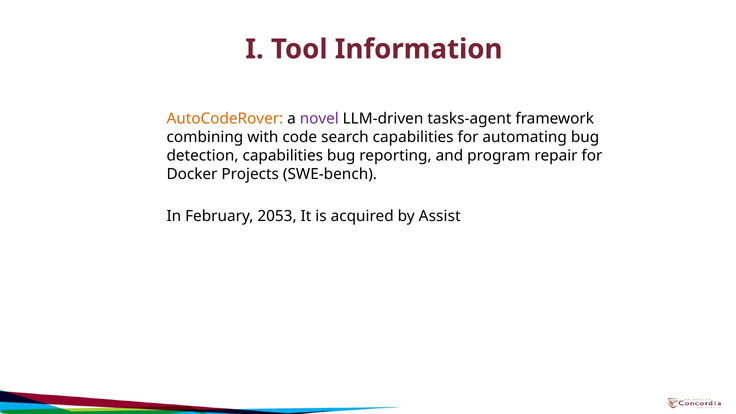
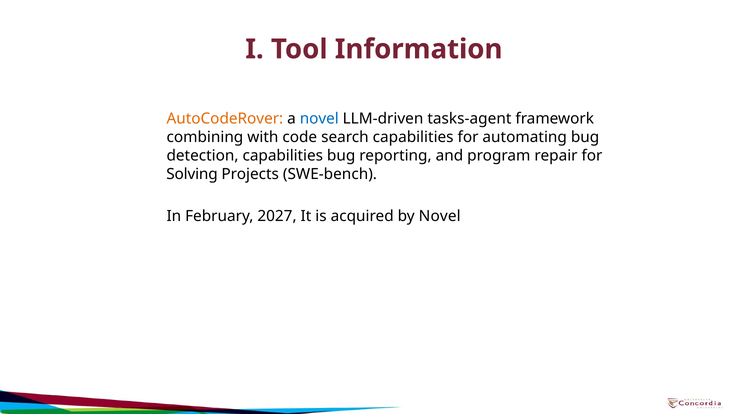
novel at (319, 119) colour: purple -> blue
Docker: Docker -> Solving
2053: 2053 -> 2027
by Assist: Assist -> Novel
